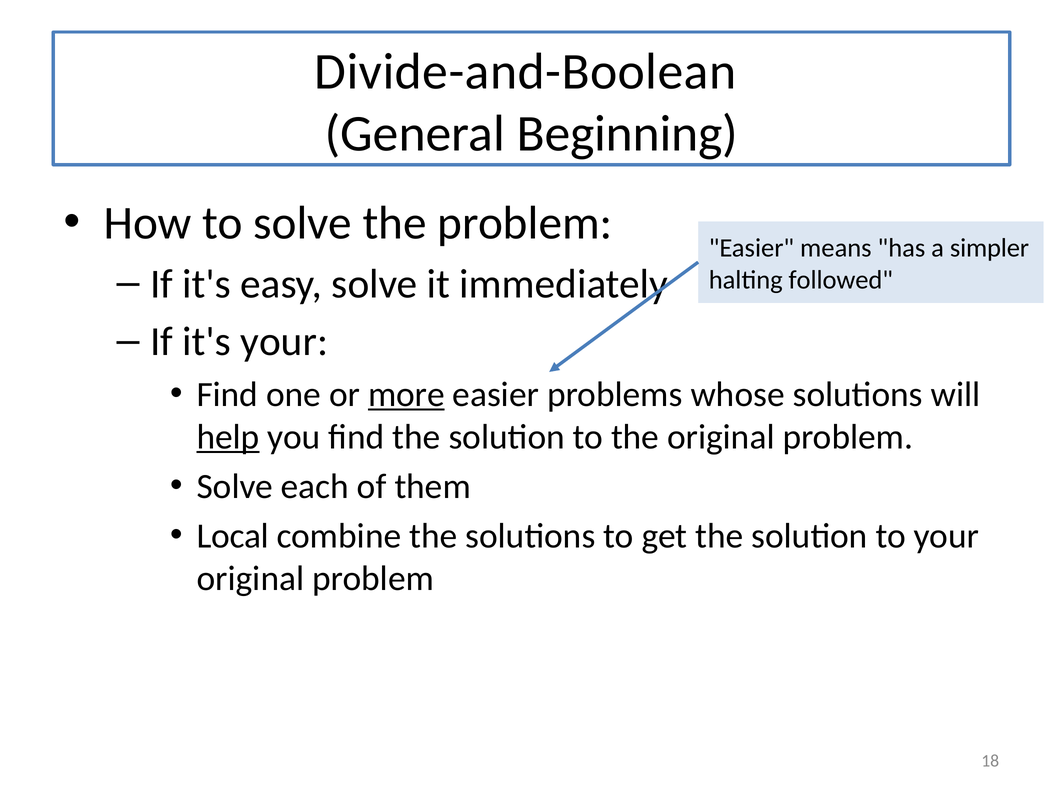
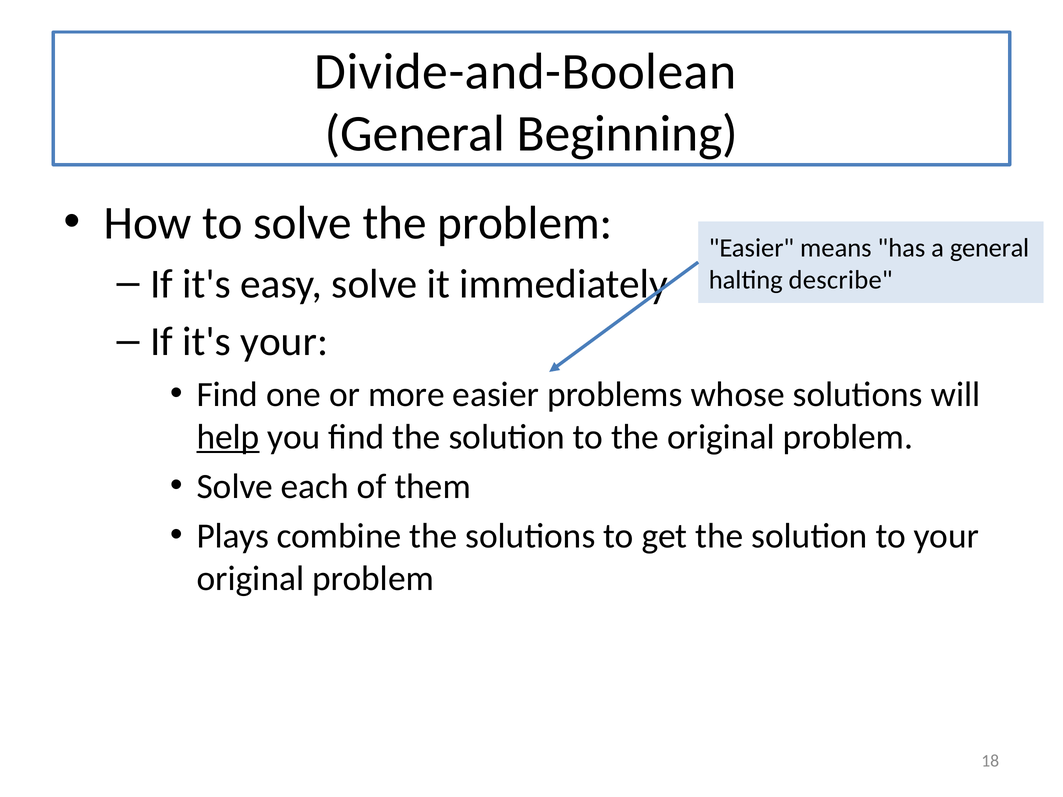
a simpler: simpler -> general
followed: followed -> describe
more underline: present -> none
Local: Local -> Plays
